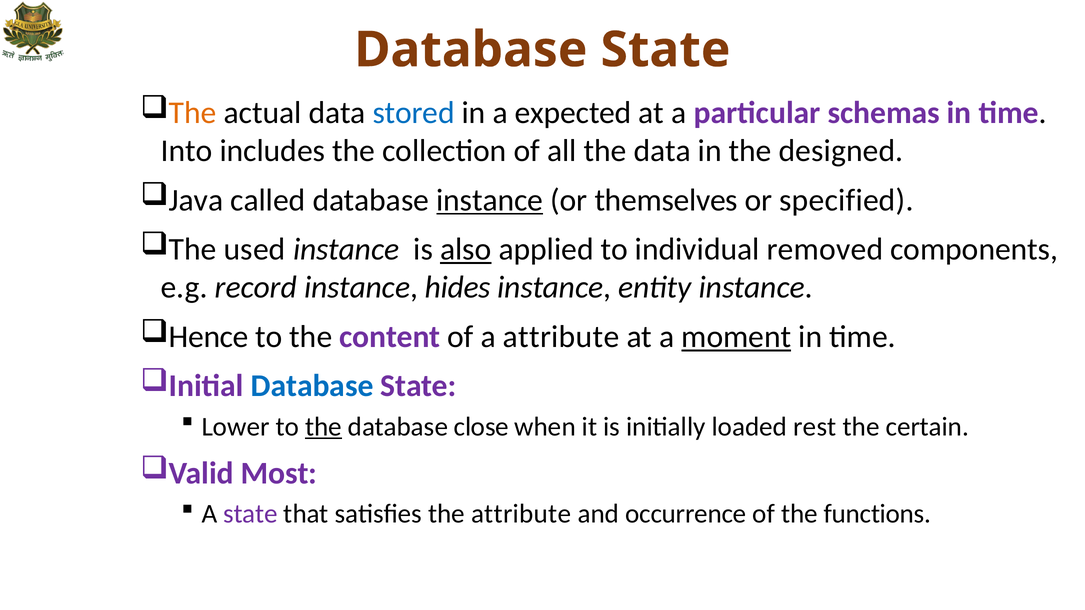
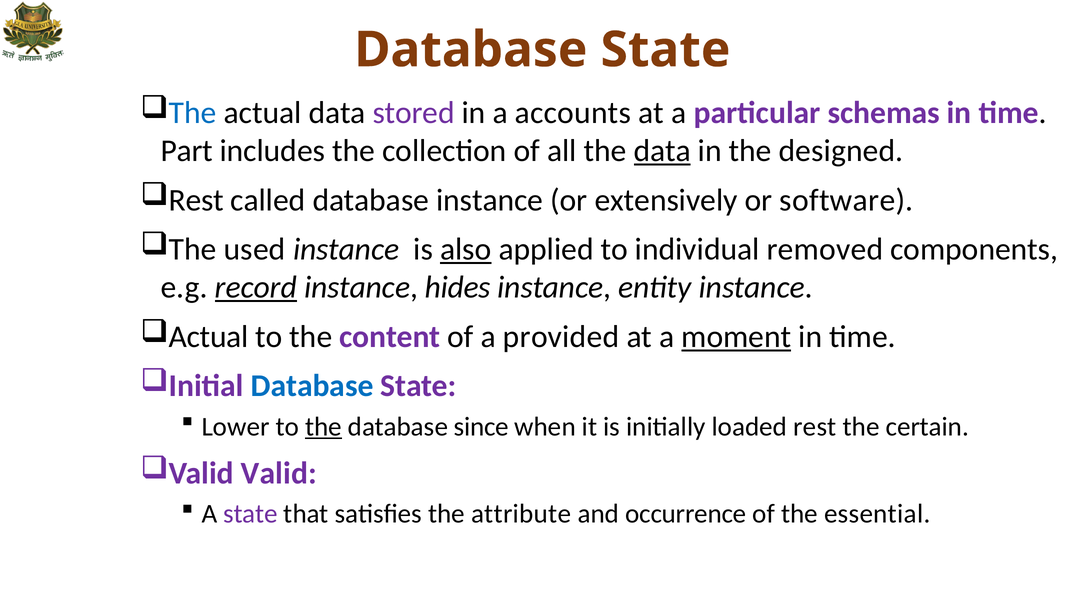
The at (193, 113) colour: orange -> blue
stored colour: blue -> purple
expected: expected -> accounts
Into: Into -> Part
data at (662, 151) underline: none -> present
Java at (196, 200): Java -> Rest
instance at (490, 200) underline: present -> none
themselves: themselves -> extensively
specified: specified -> software
record underline: none -> present
Hence at (209, 337): Hence -> Actual
a attribute: attribute -> provided
close: close -> since
Valid Most: Most -> Valid
functions: functions -> essential
